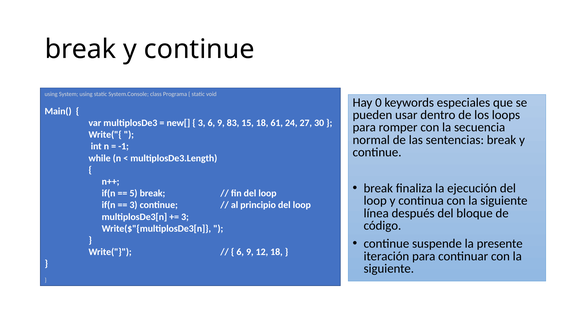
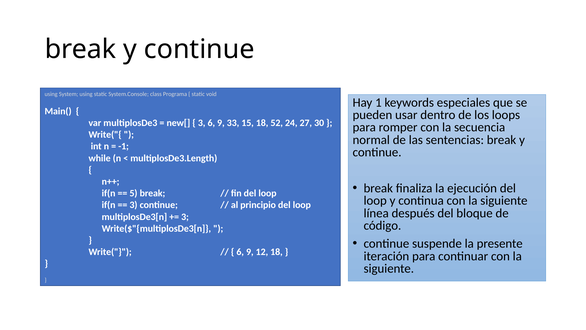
0: 0 -> 1
83: 83 -> 33
61: 61 -> 52
